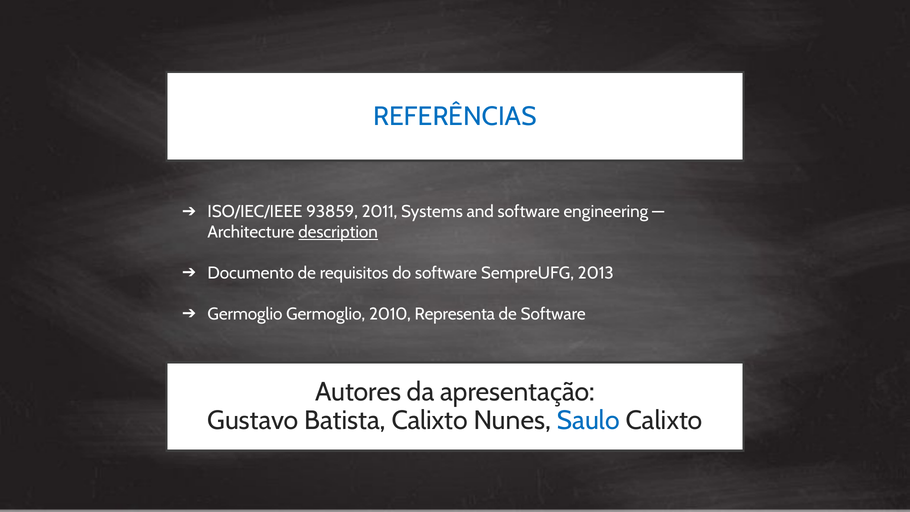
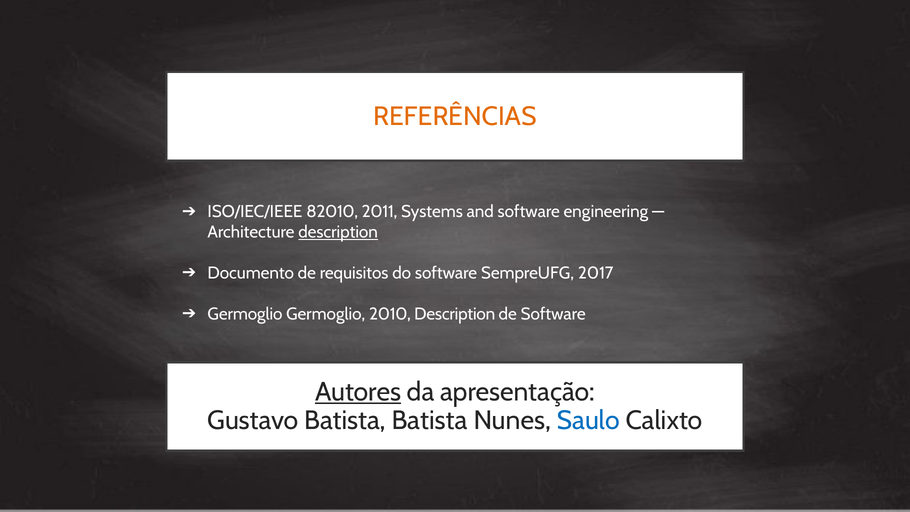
REFERÊNCIAS colour: blue -> orange
93859: 93859 -> 82010
2013: 2013 -> 2017
2010 Representa: Representa -> Description
Autores underline: none -> present
Batista Calixto: Calixto -> Batista
